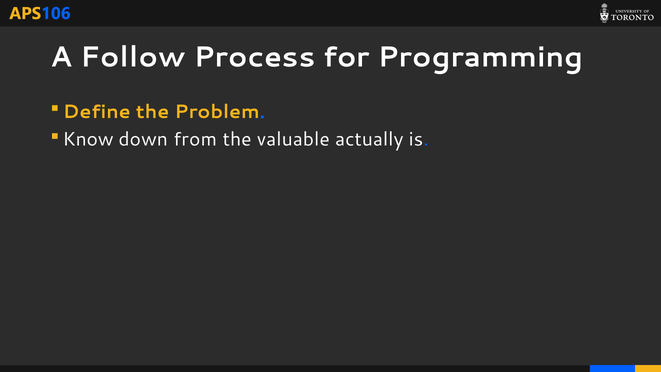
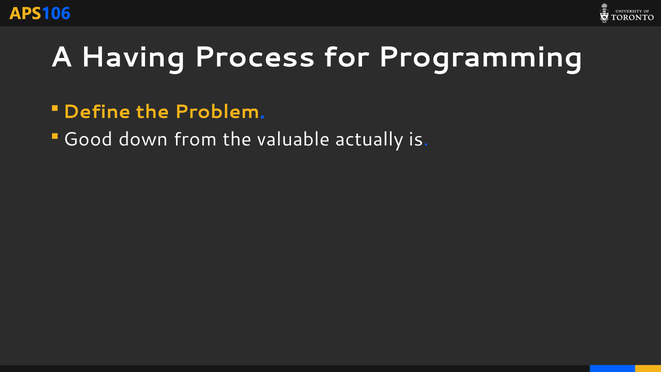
Follow: Follow -> Having
Know: Know -> Good
